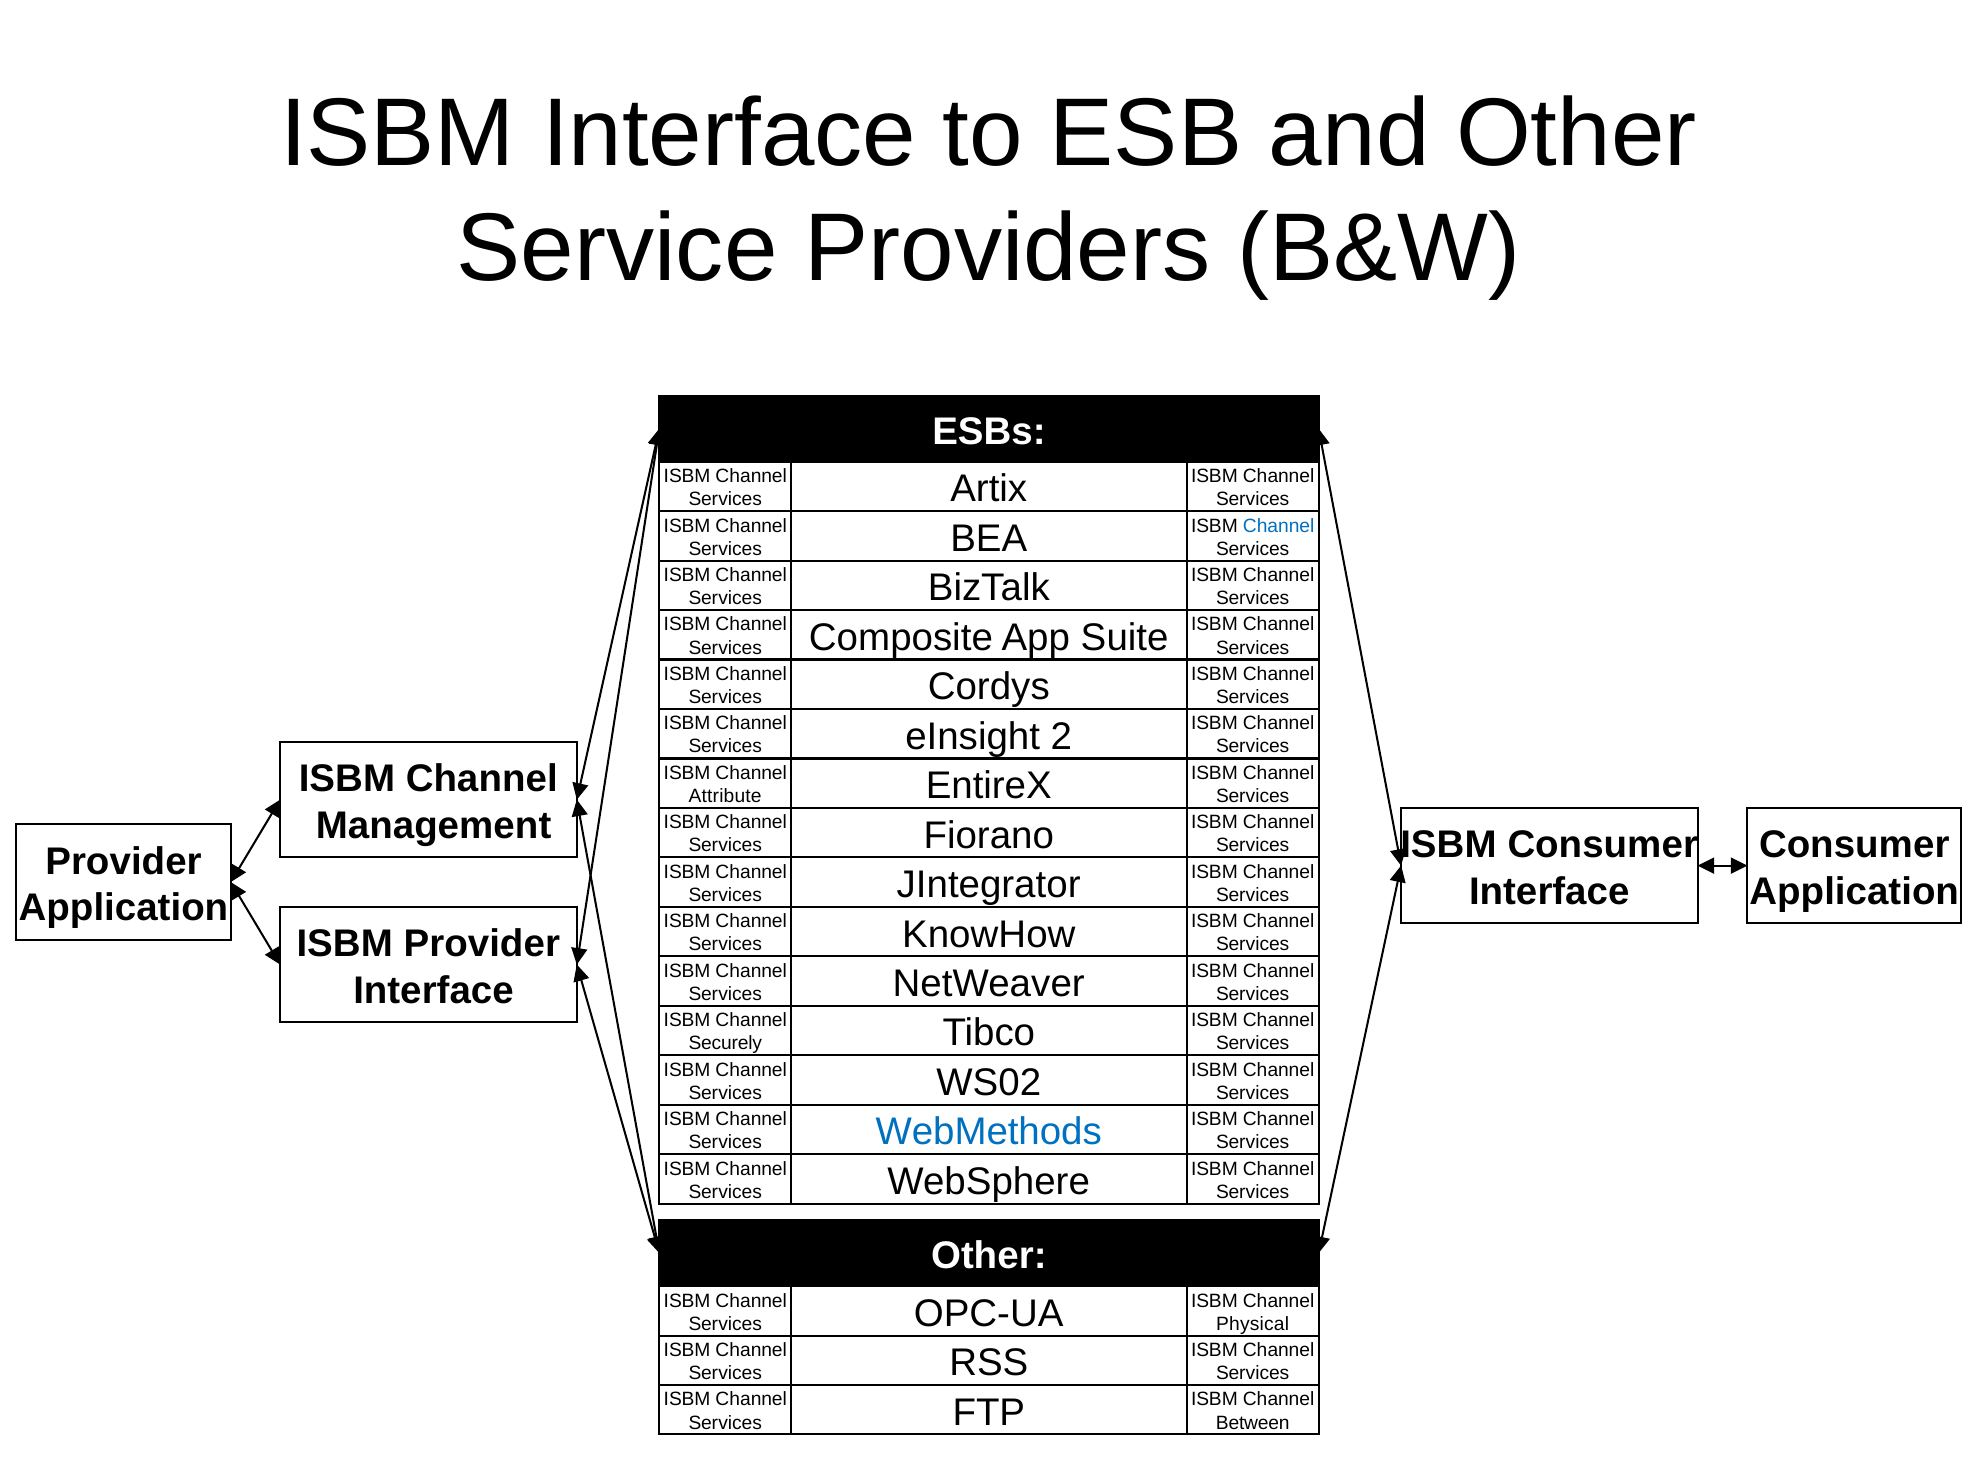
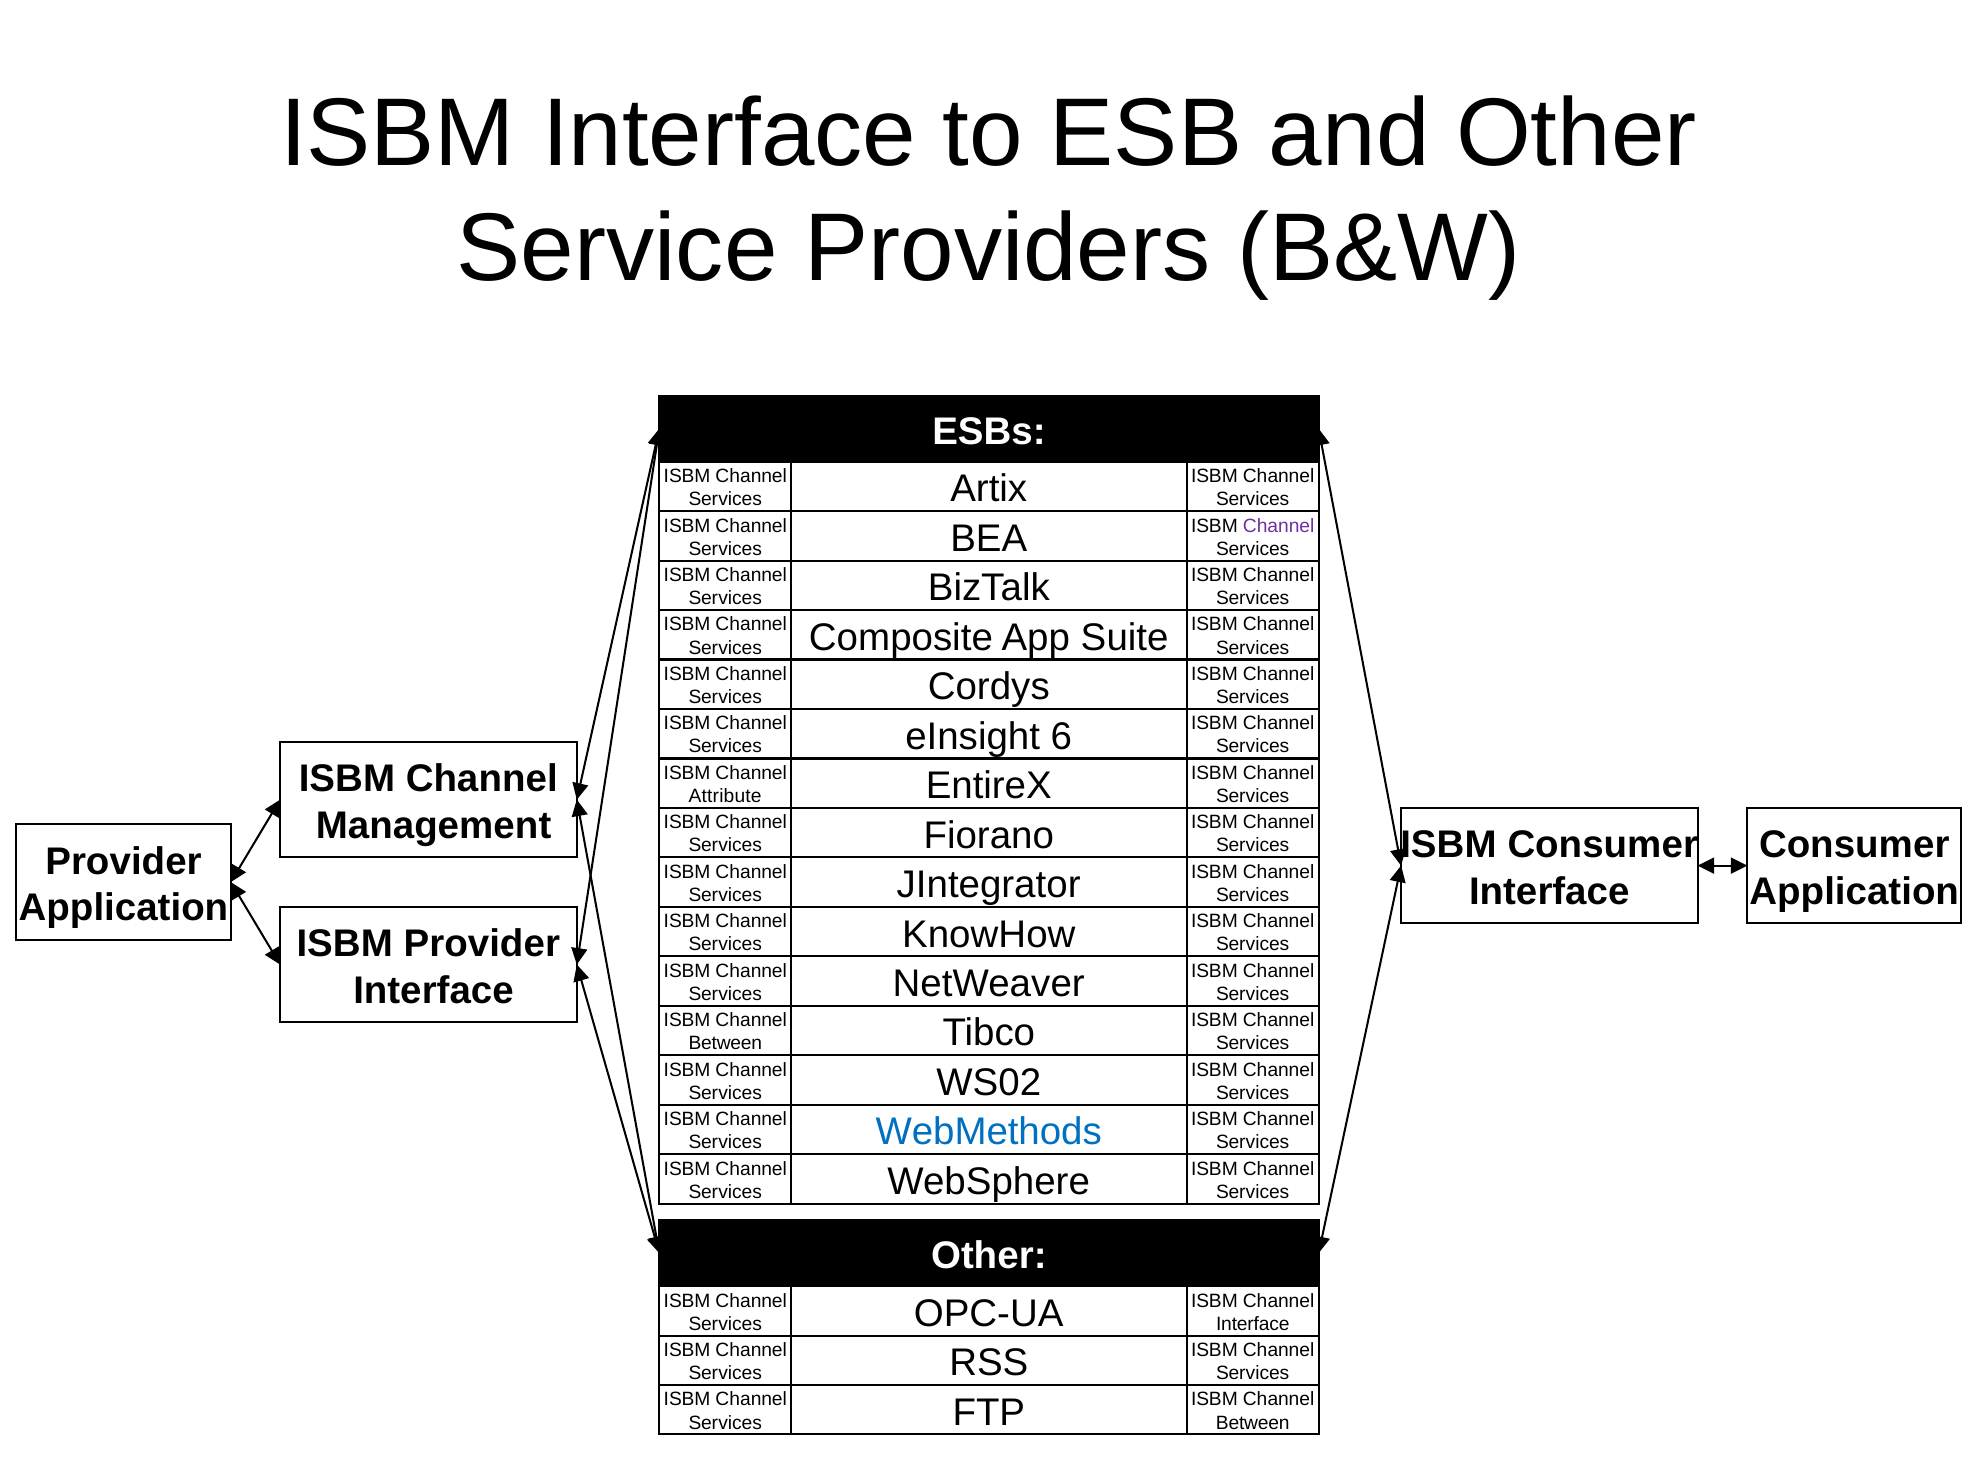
Channel at (1279, 526) colour: blue -> purple
2: 2 -> 6
Securely at (725, 1043): Securely -> Between
Physical at (1253, 1323): Physical -> Interface
